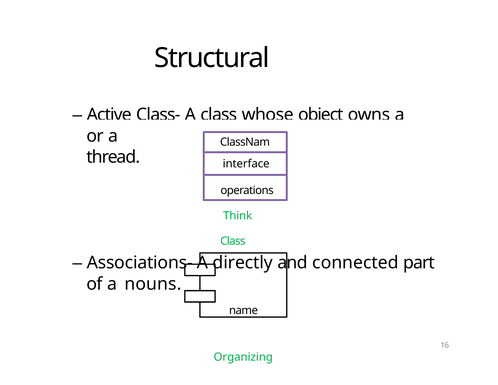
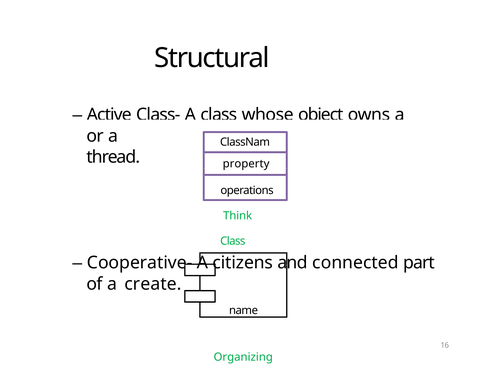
interface: interface -> property
Associations‐: Associations‐ -> Cooperative‐
directly: directly -> citizens
nouns: nouns -> create
